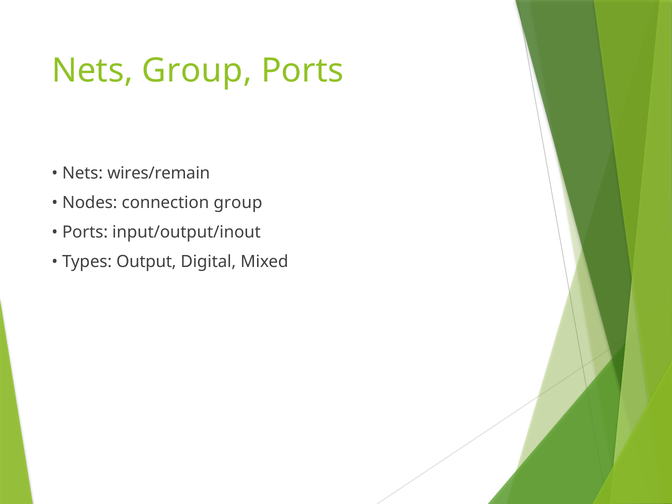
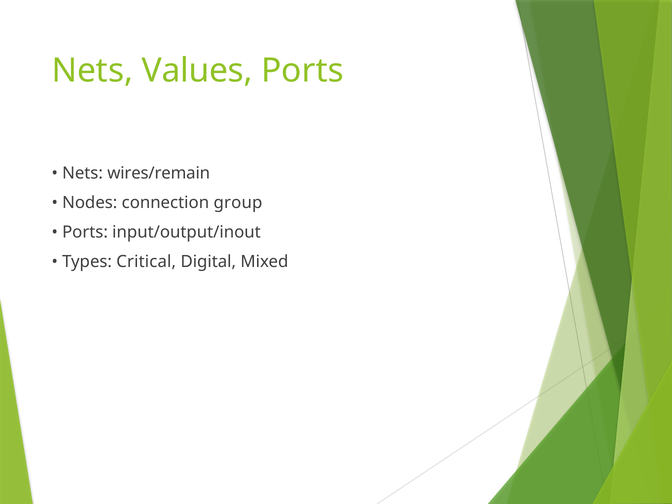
Nets Group: Group -> Values
Output: Output -> Critical
